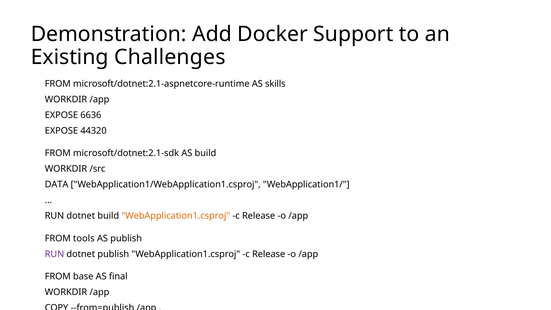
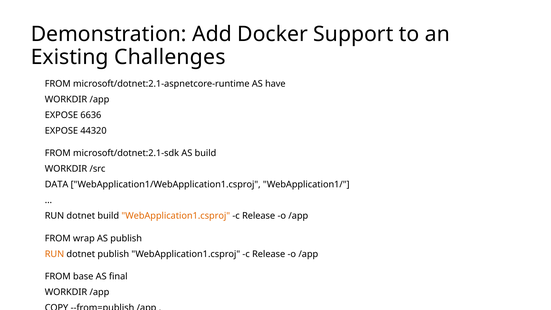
skills: skills -> have
tools: tools -> wrap
RUN at (54, 254) colour: purple -> orange
